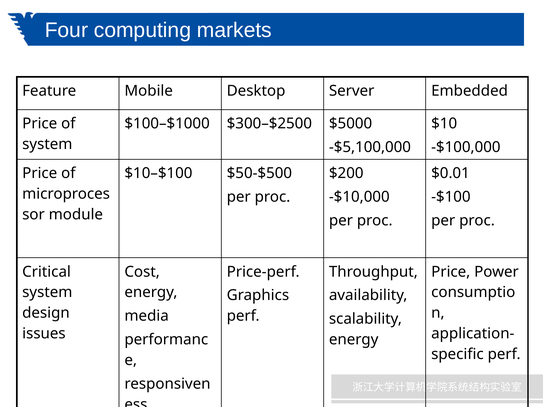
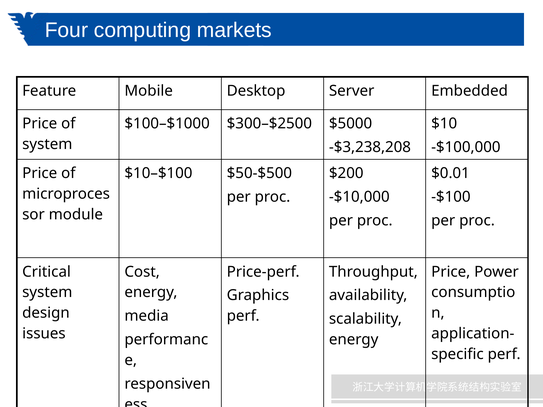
-$5,100,000: -$5,100,000 -> -$3,238,208
